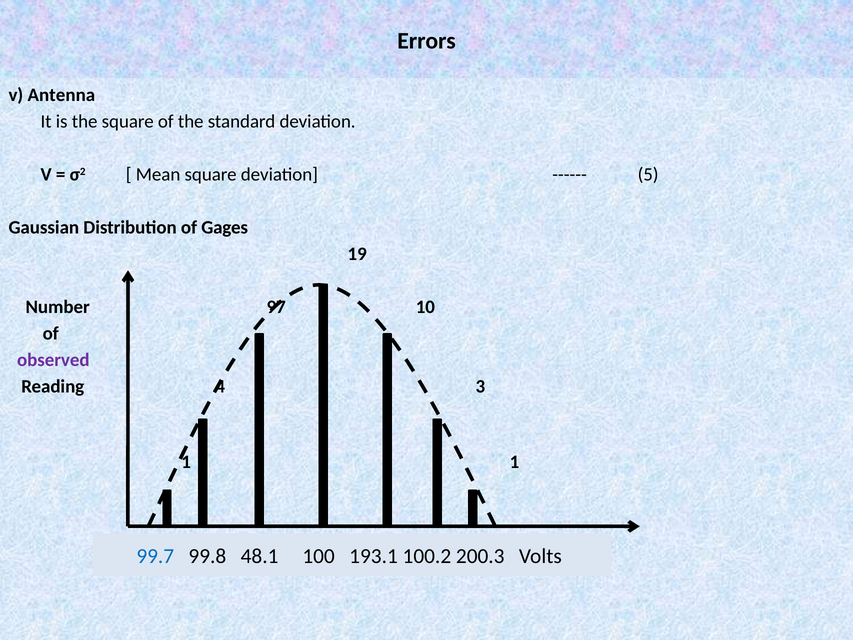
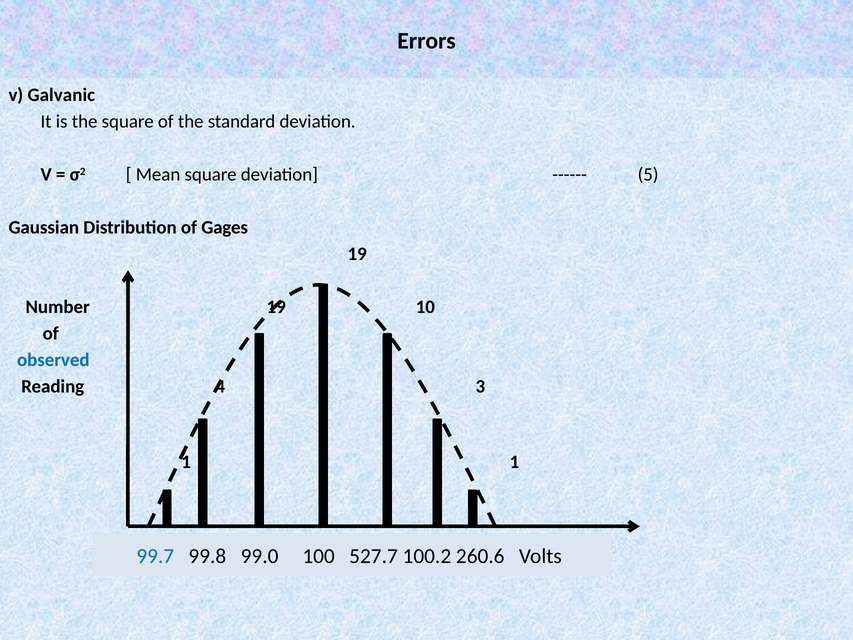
Antenna: Antenna -> Galvanic
Number 97: 97 -> 19
observed colour: purple -> blue
48.1: 48.1 -> 99.0
193.1: 193.1 -> 527.7
200.3: 200.3 -> 260.6
